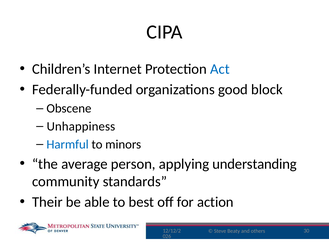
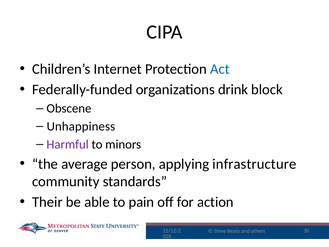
good: good -> drink
Harmful colour: blue -> purple
understanding: understanding -> infrastructure
best: best -> pain
